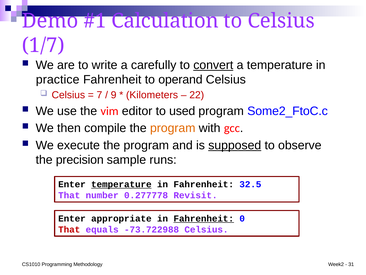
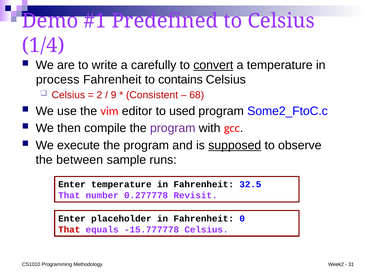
Calculation: Calculation -> Predefined
1/7: 1/7 -> 1/4
practice: practice -> process
operand: operand -> contains
7: 7 -> 2
Kilometers: Kilometers -> Consistent
22: 22 -> 68
program at (173, 128) colour: orange -> purple
precision: precision -> between
temperature at (121, 184) underline: present -> none
appropriate: appropriate -> placeholder
Fahrenheit at (204, 218) underline: present -> none
-73.722988: -73.722988 -> -15.777778
